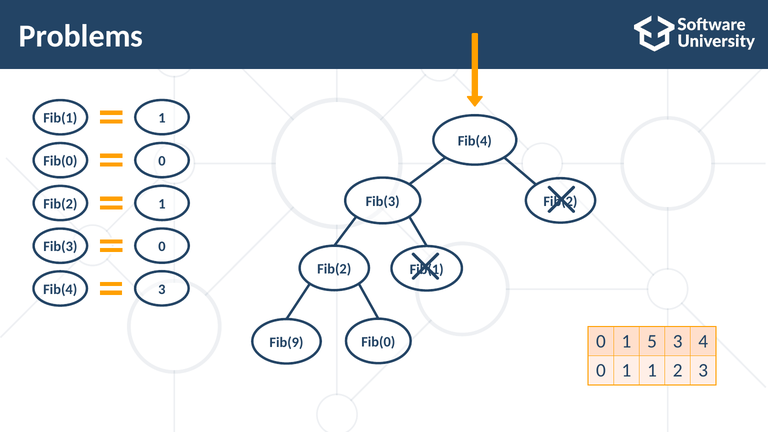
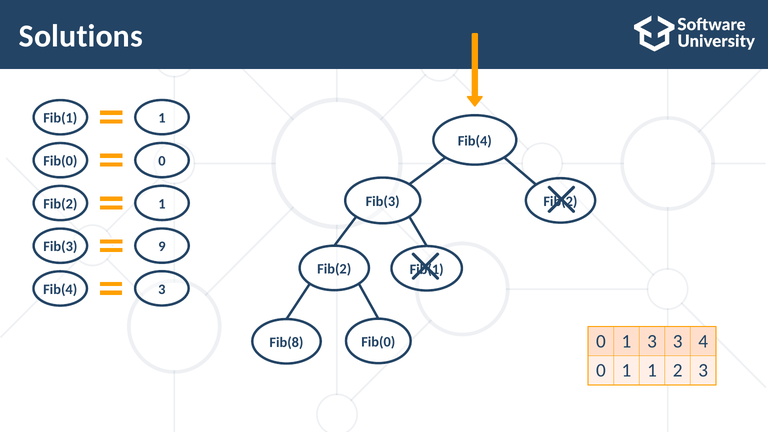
Problems: Problems -> Solutions
Fib(3 0: 0 -> 9
1 5: 5 -> 3
Fib(9: Fib(9 -> Fib(8
